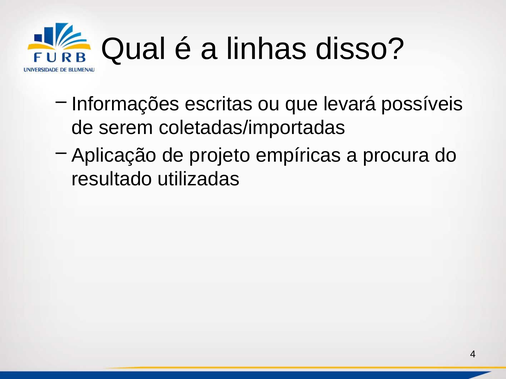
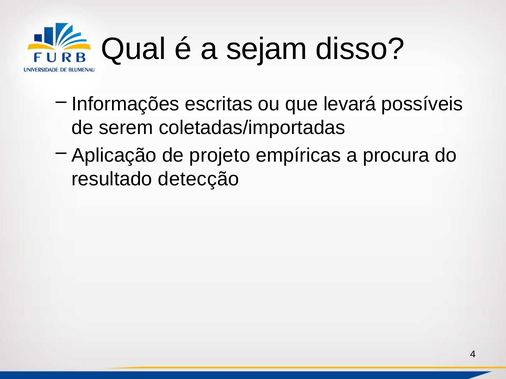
linhas: linhas -> sejam
utilizadas: utilizadas -> detecção
